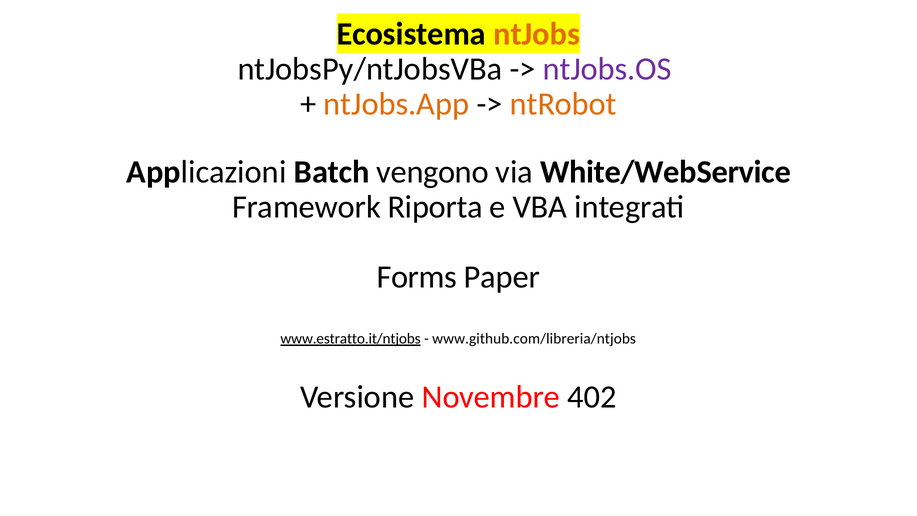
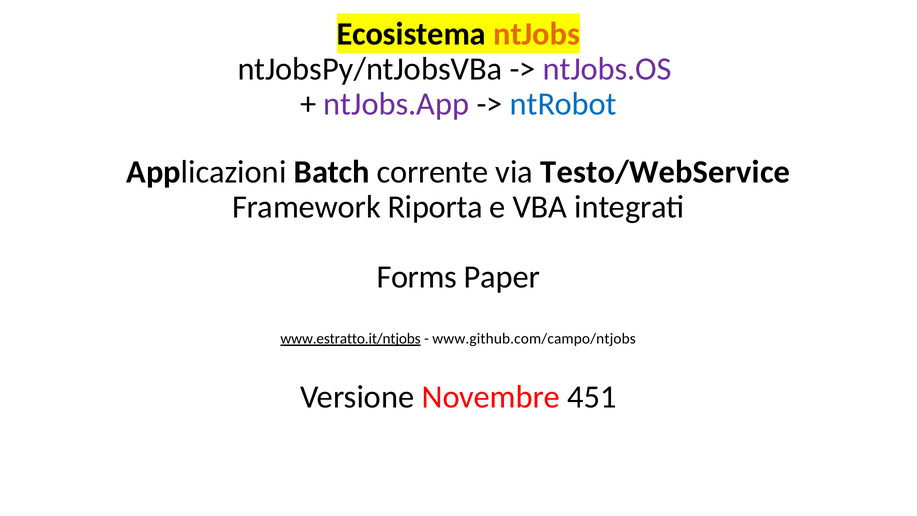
ntJobs.App colour: orange -> purple
ntRobot colour: orange -> blue
vengono: vengono -> corrente
White/WebService: White/WebService -> Testo/WebService
www.github.com/libreria/ntjobs: www.github.com/libreria/ntjobs -> www.github.com/campo/ntjobs
402: 402 -> 451
